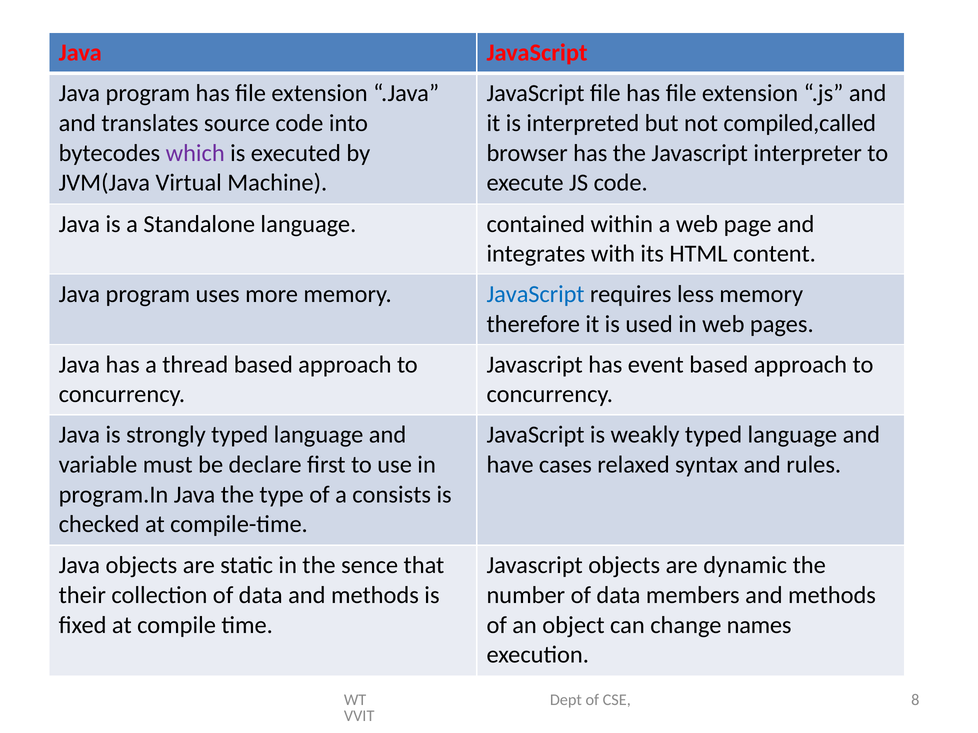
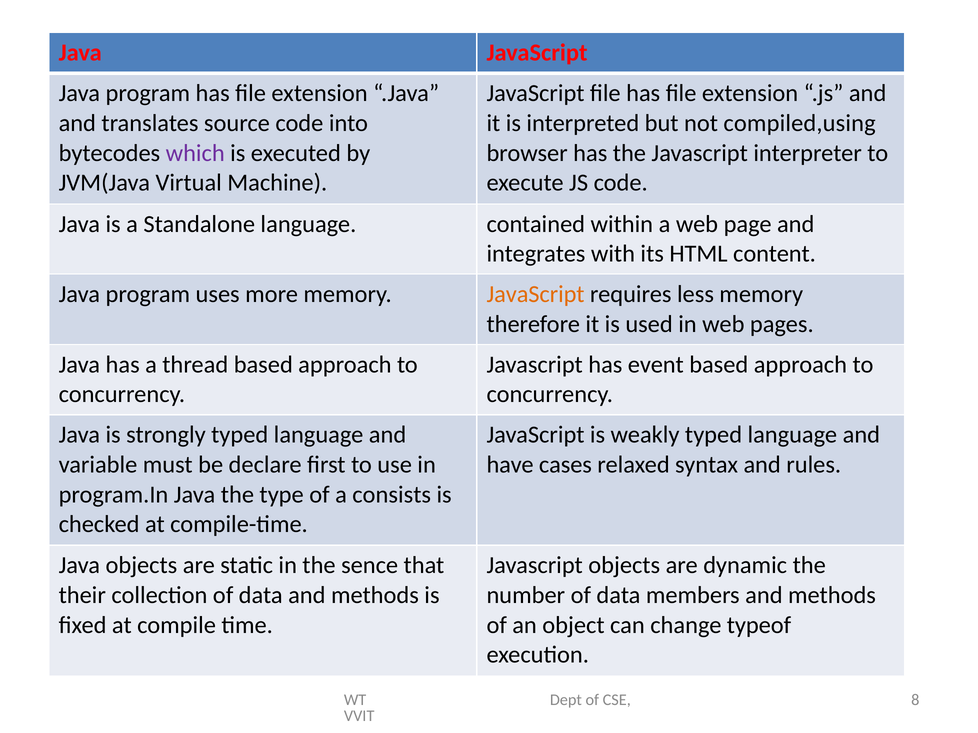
compiled,called: compiled,called -> compiled,using
JavaScript at (536, 294) colour: blue -> orange
names: names -> typeof
